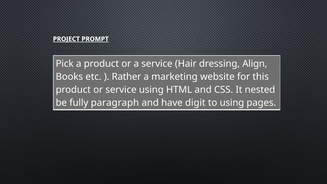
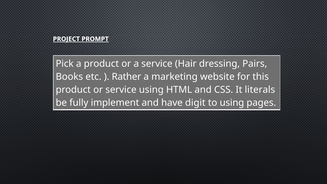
Align: Align -> Pairs
nested: nested -> literals
paragraph: paragraph -> implement
